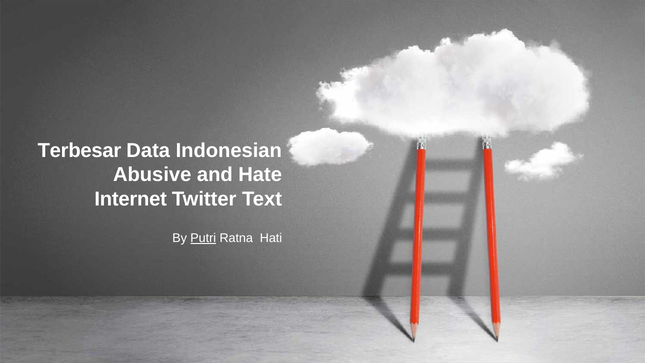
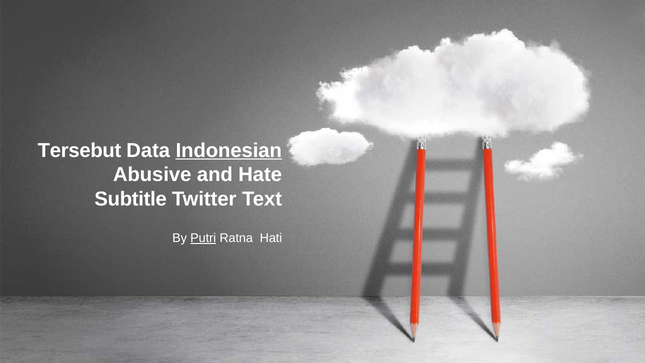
Terbesar: Terbesar -> Tersebut
Indonesian underline: none -> present
Internet: Internet -> Subtitle
